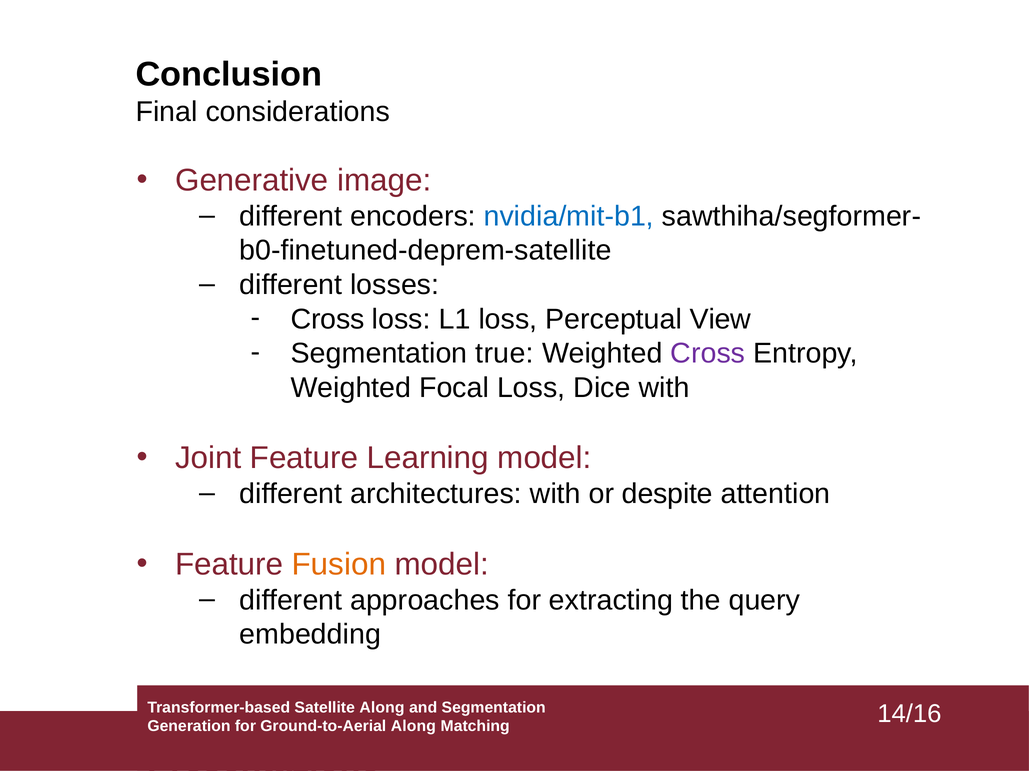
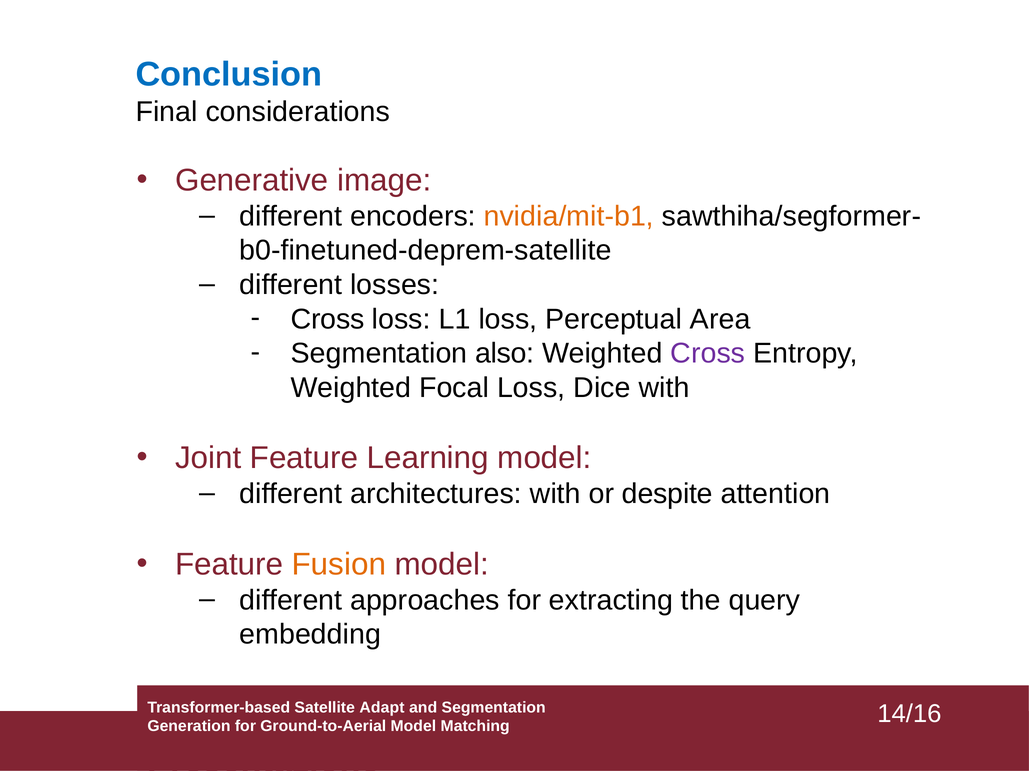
Conclusion colour: black -> blue
nvidia/mit-b1 colour: blue -> orange
View: View -> Area
true: true -> also
Satellite Along: Along -> Adapt
Ground-to-Aerial Along: Along -> Model
